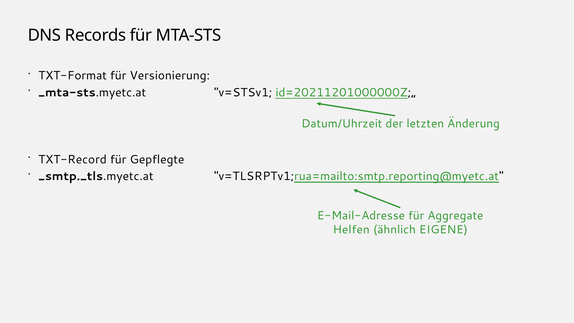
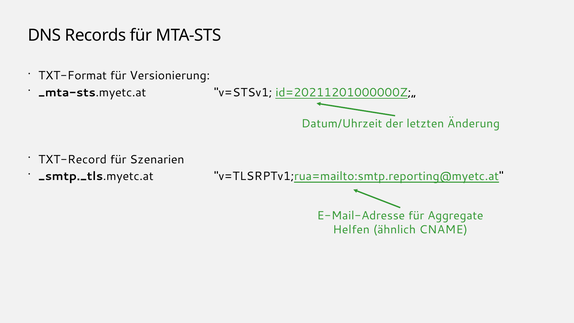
Gepflegte: Gepflegte -> Szenarien
EIGENE: EIGENE -> CNAME
